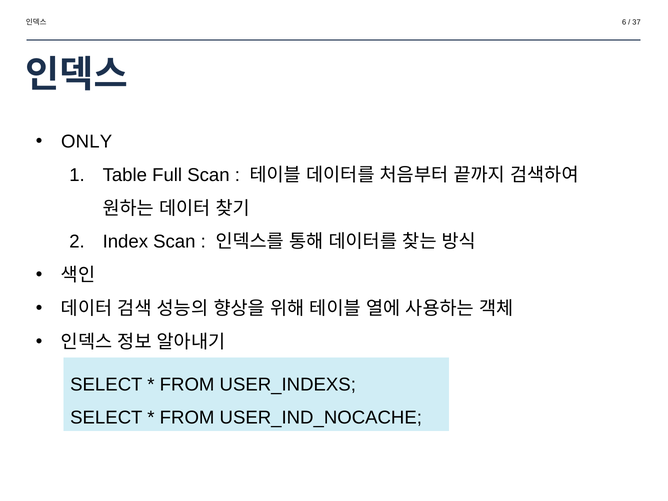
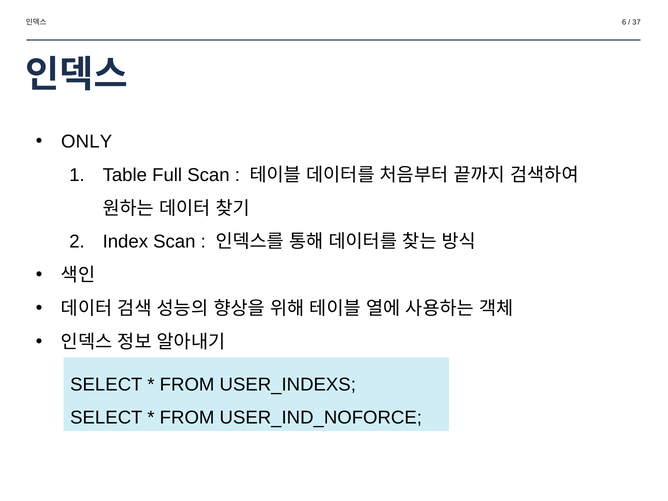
USER_IND_NOCACHE: USER_IND_NOCACHE -> USER_IND_NOFORCE
